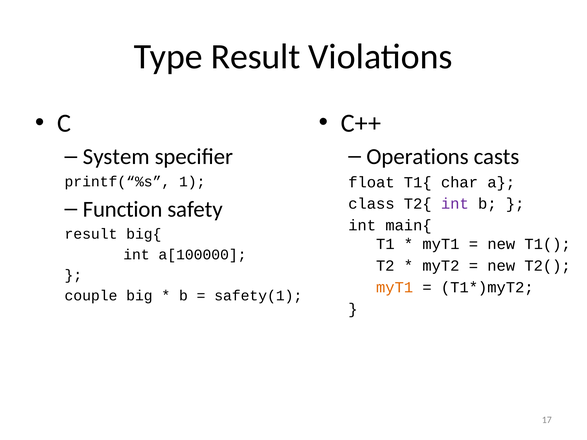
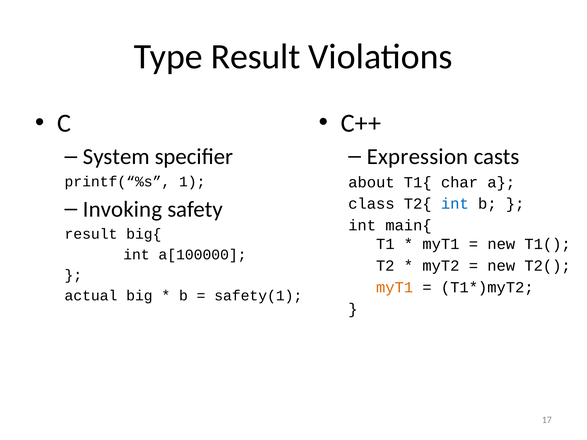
Operations: Operations -> Expression
float: float -> about
Function: Function -> Invoking
int at (455, 204) colour: purple -> blue
couple: couple -> actual
